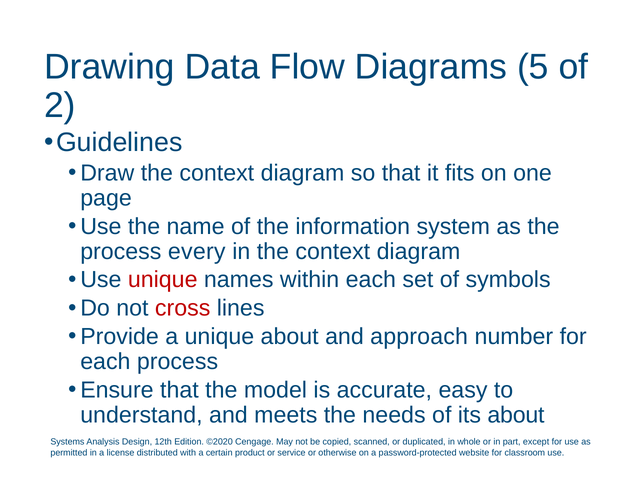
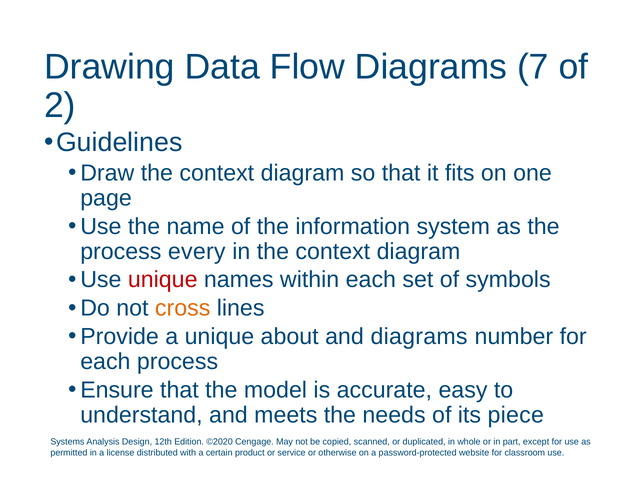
5: 5 -> 7
cross colour: red -> orange
and approach: approach -> diagrams
its about: about -> piece
